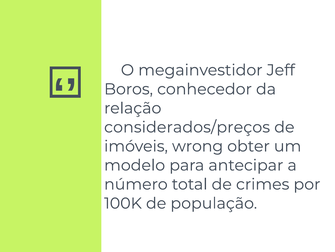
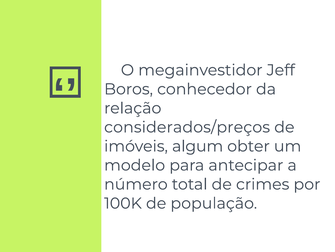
wrong: wrong -> algum
